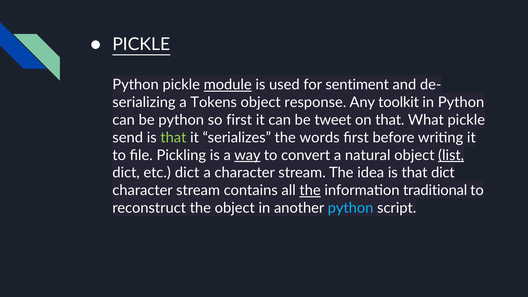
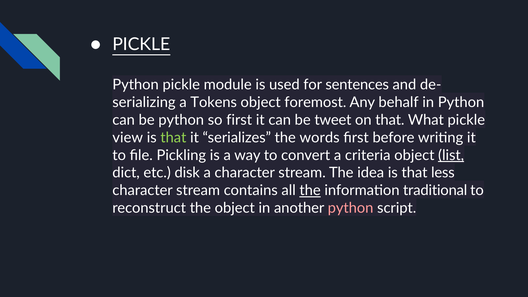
module underline: present -> none
sentiment: sentiment -> sentences
response: response -> foremost
toolkit: toolkit -> behalf
send: send -> view
way underline: present -> none
natural: natural -> criteria
etc dict: dict -> disk
that dict: dict -> less
python at (351, 208) colour: light blue -> pink
